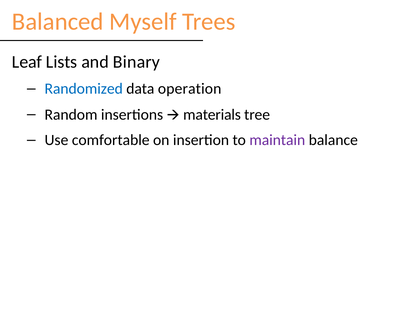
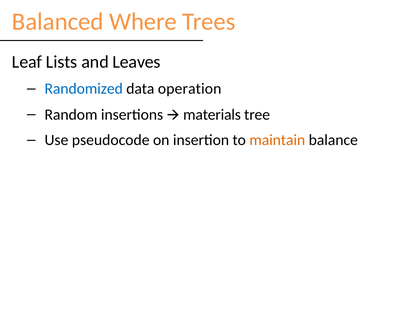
Myself: Myself -> Where
Binary: Binary -> Leaves
comfortable: comfortable -> pseudocode
maintain colour: purple -> orange
